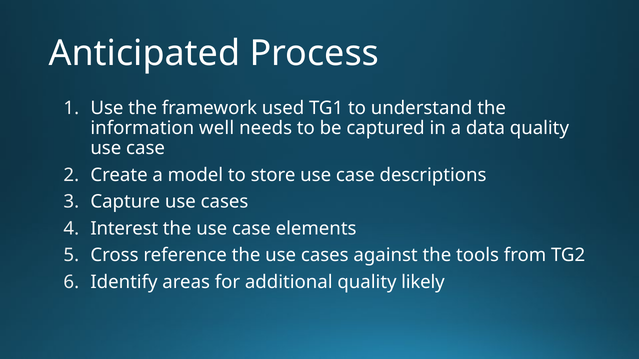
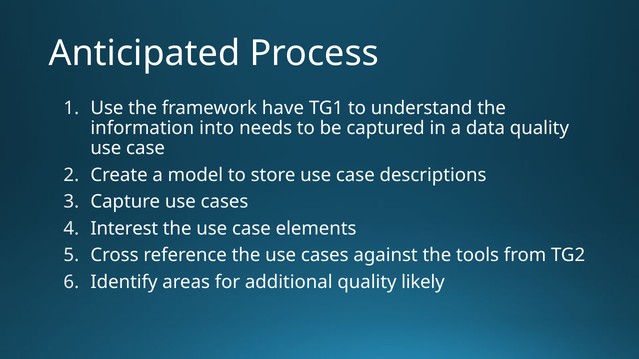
used: used -> have
well: well -> into
